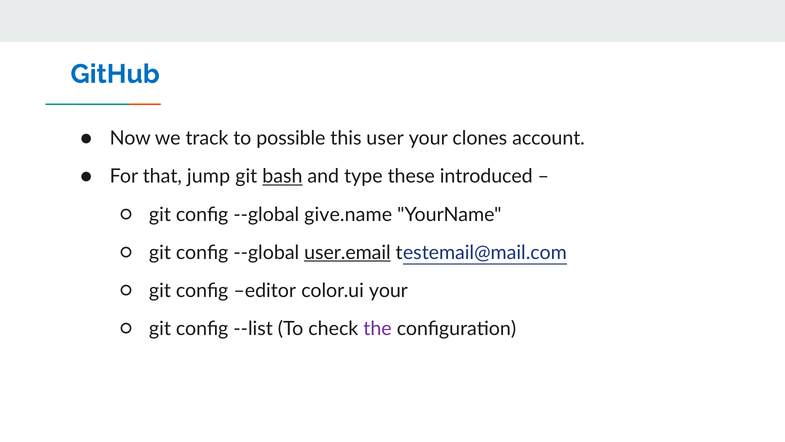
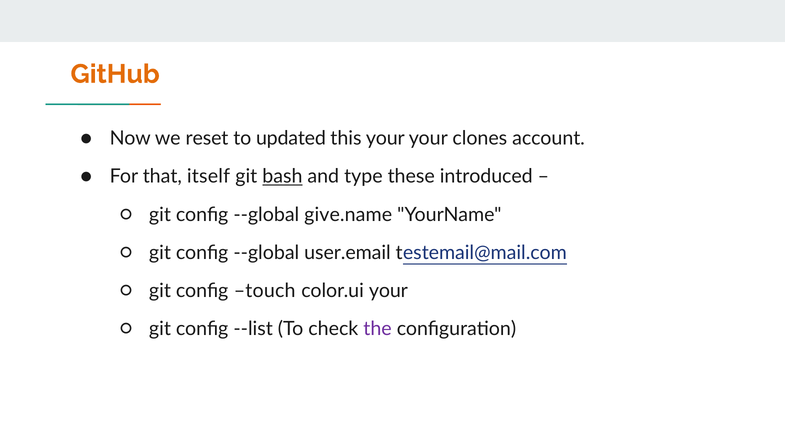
GitHub colour: blue -> orange
track: track -> reset
possible: possible -> updated
this user: user -> your
jump: jump -> itself
user.email underline: present -> none
editor: editor -> touch
